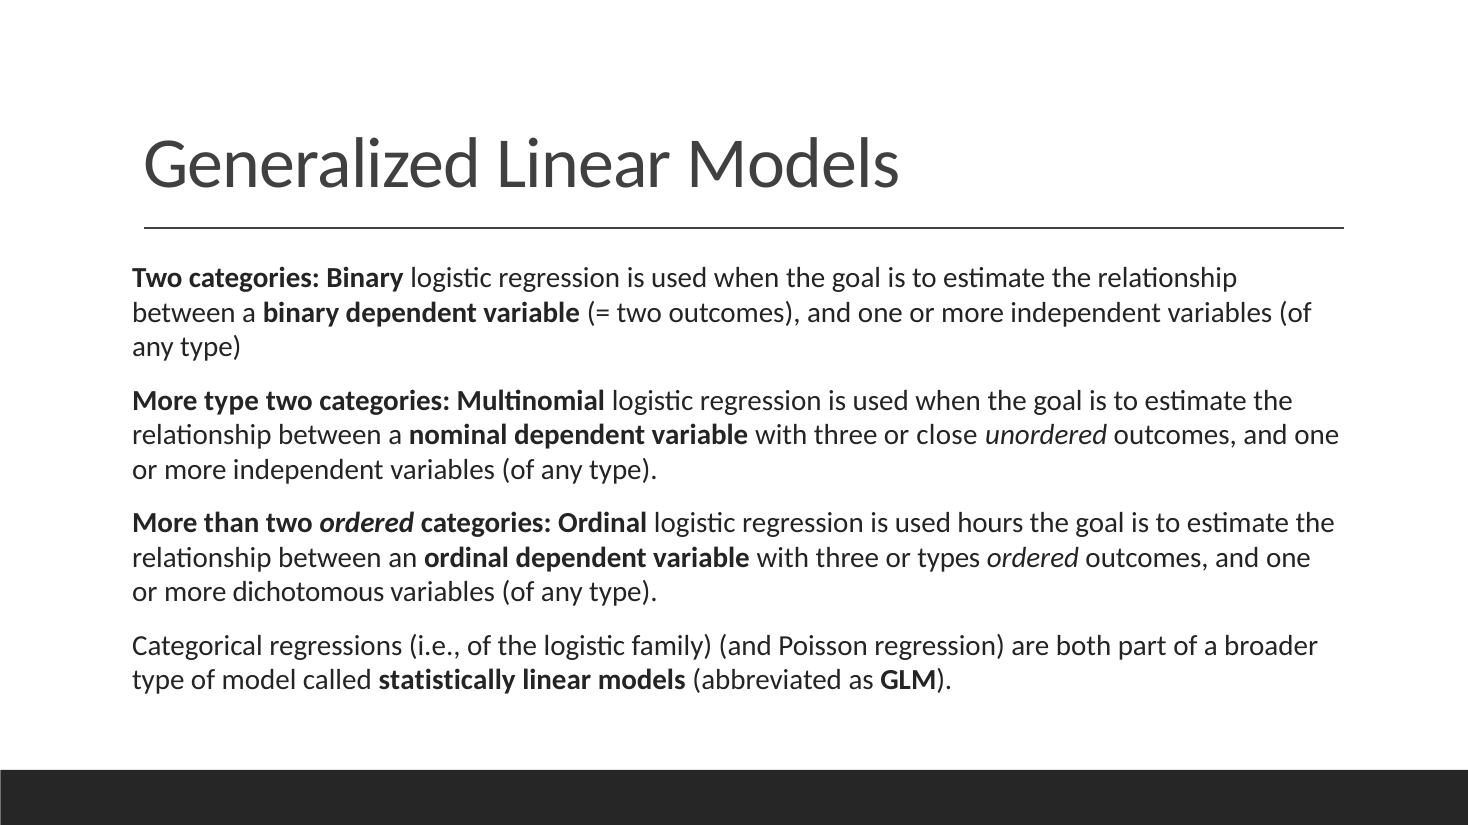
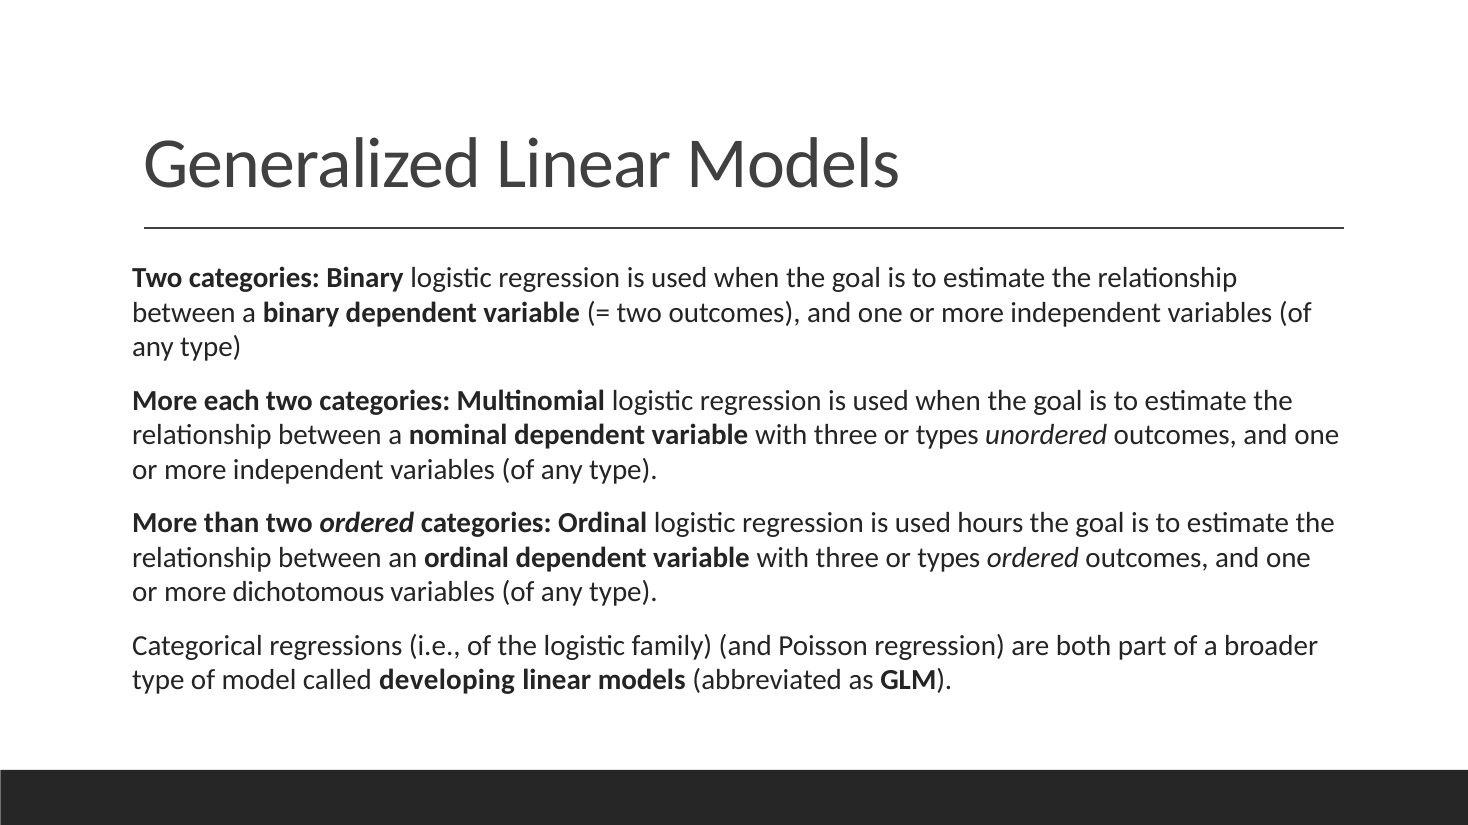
More type: type -> each
close at (947, 435): close -> types
statistically: statistically -> developing
